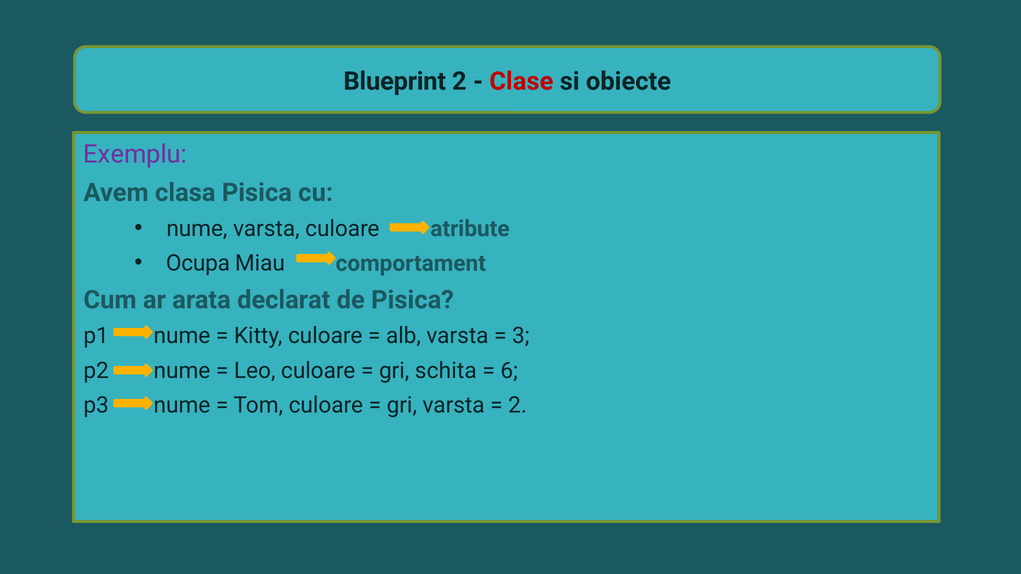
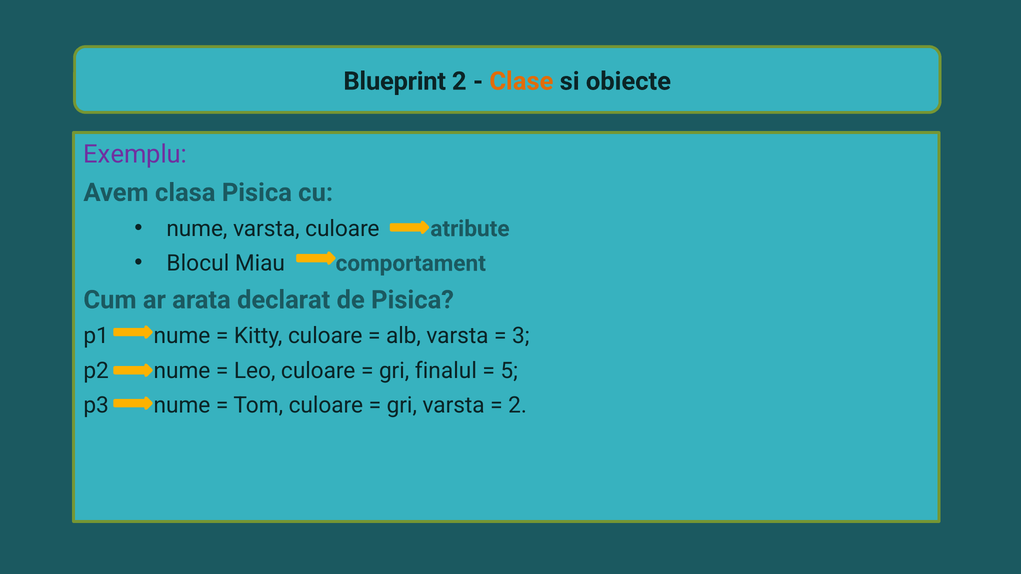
Clase colour: red -> orange
Ocupa: Ocupa -> Blocul
schita: schita -> finalul
6: 6 -> 5
